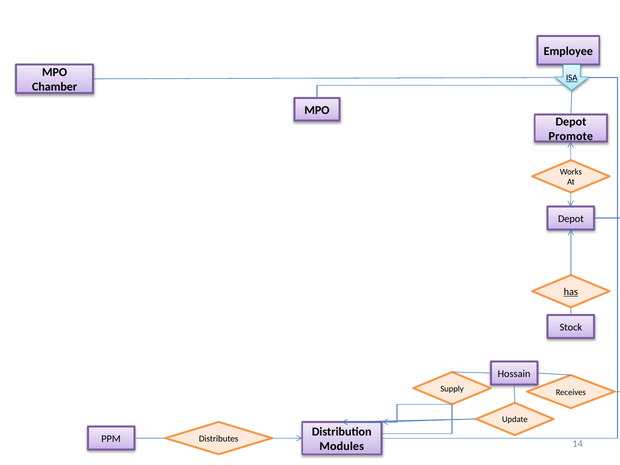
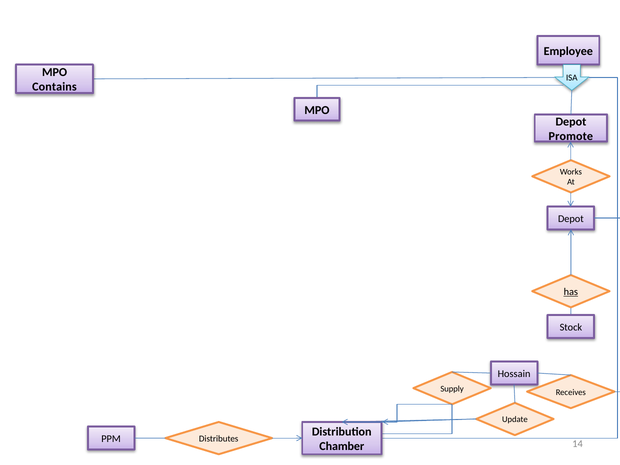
ISA underline: present -> none
Chamber: Chamber -> Contains
Modules: Modules -> Chamber
